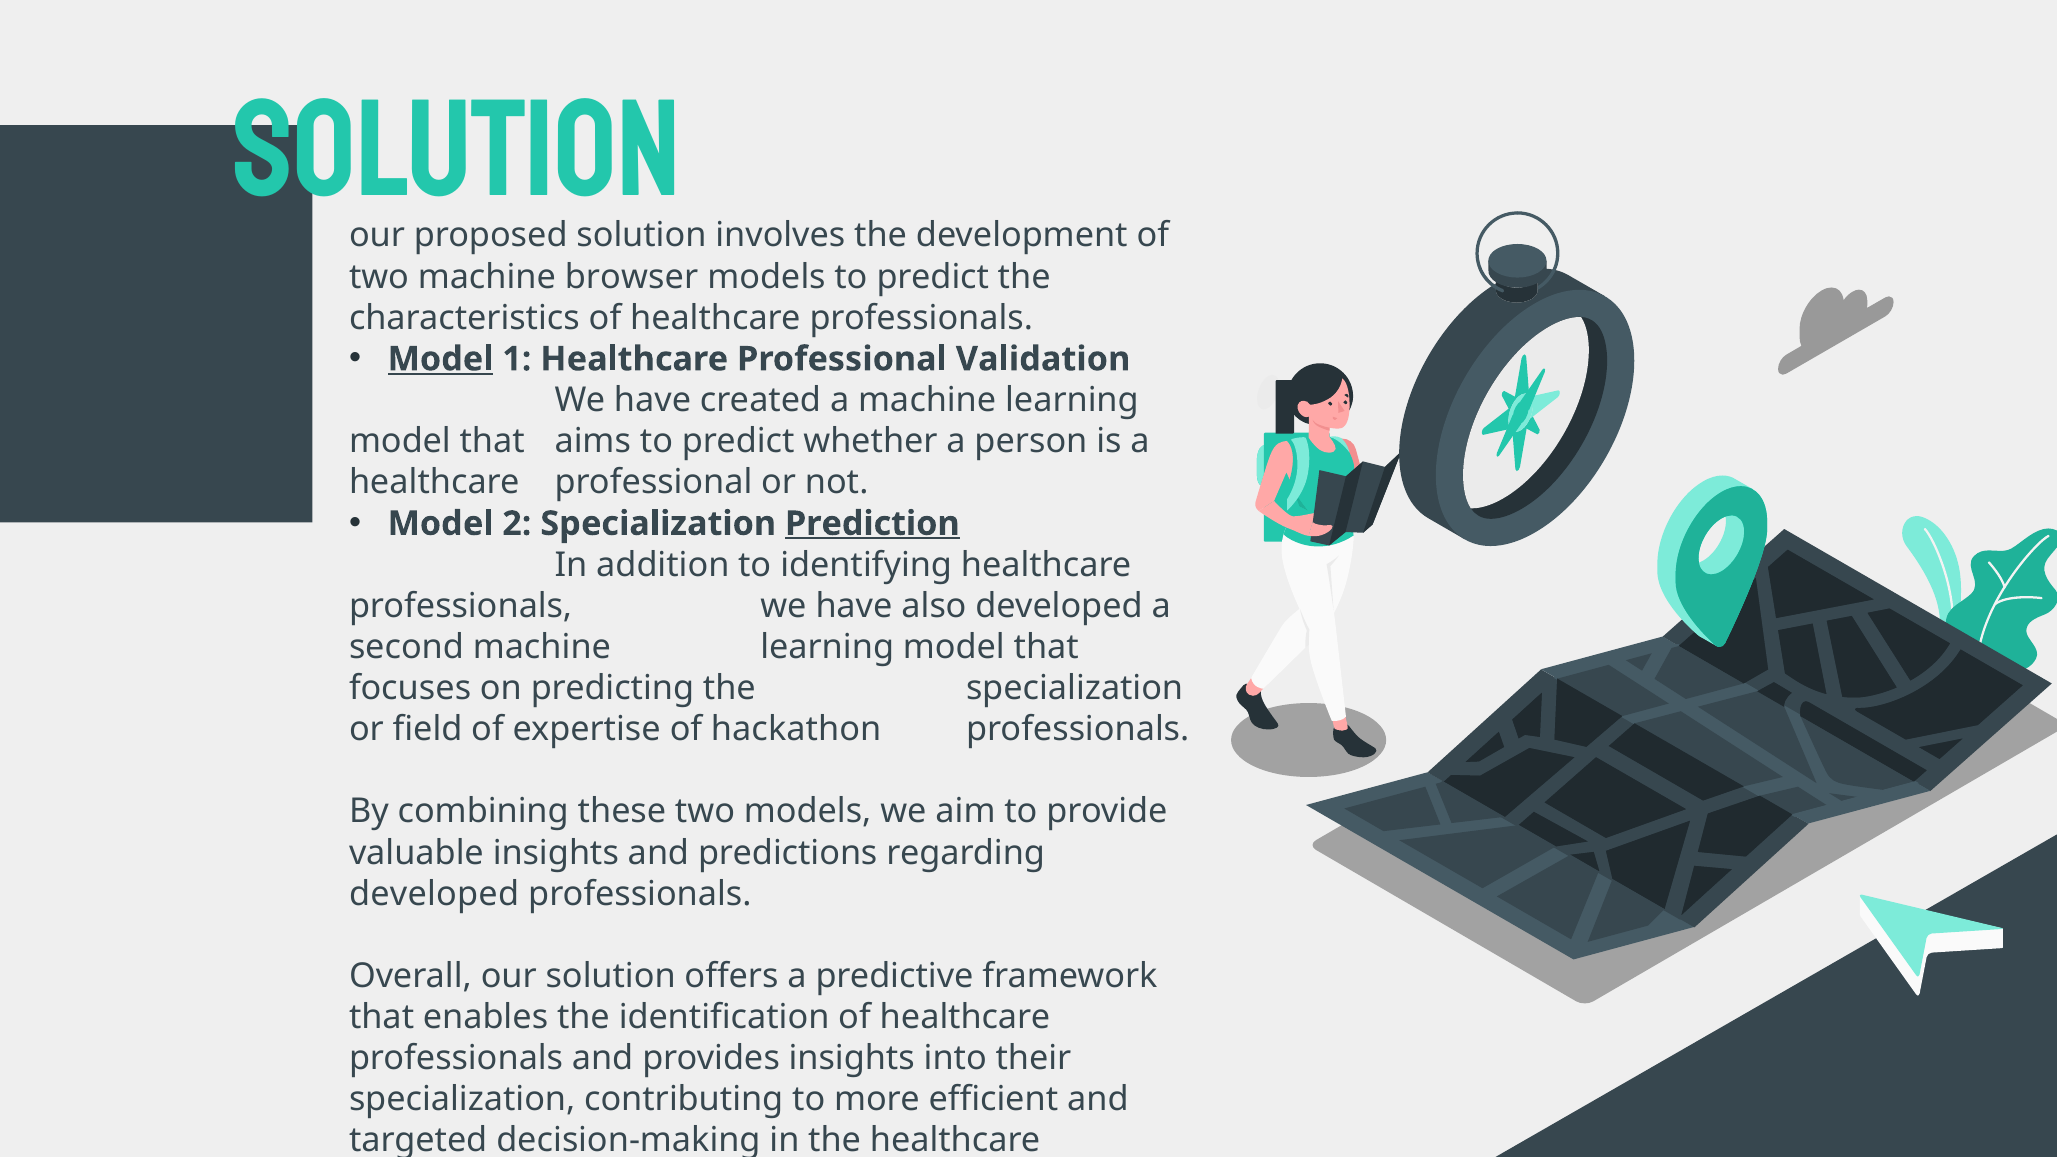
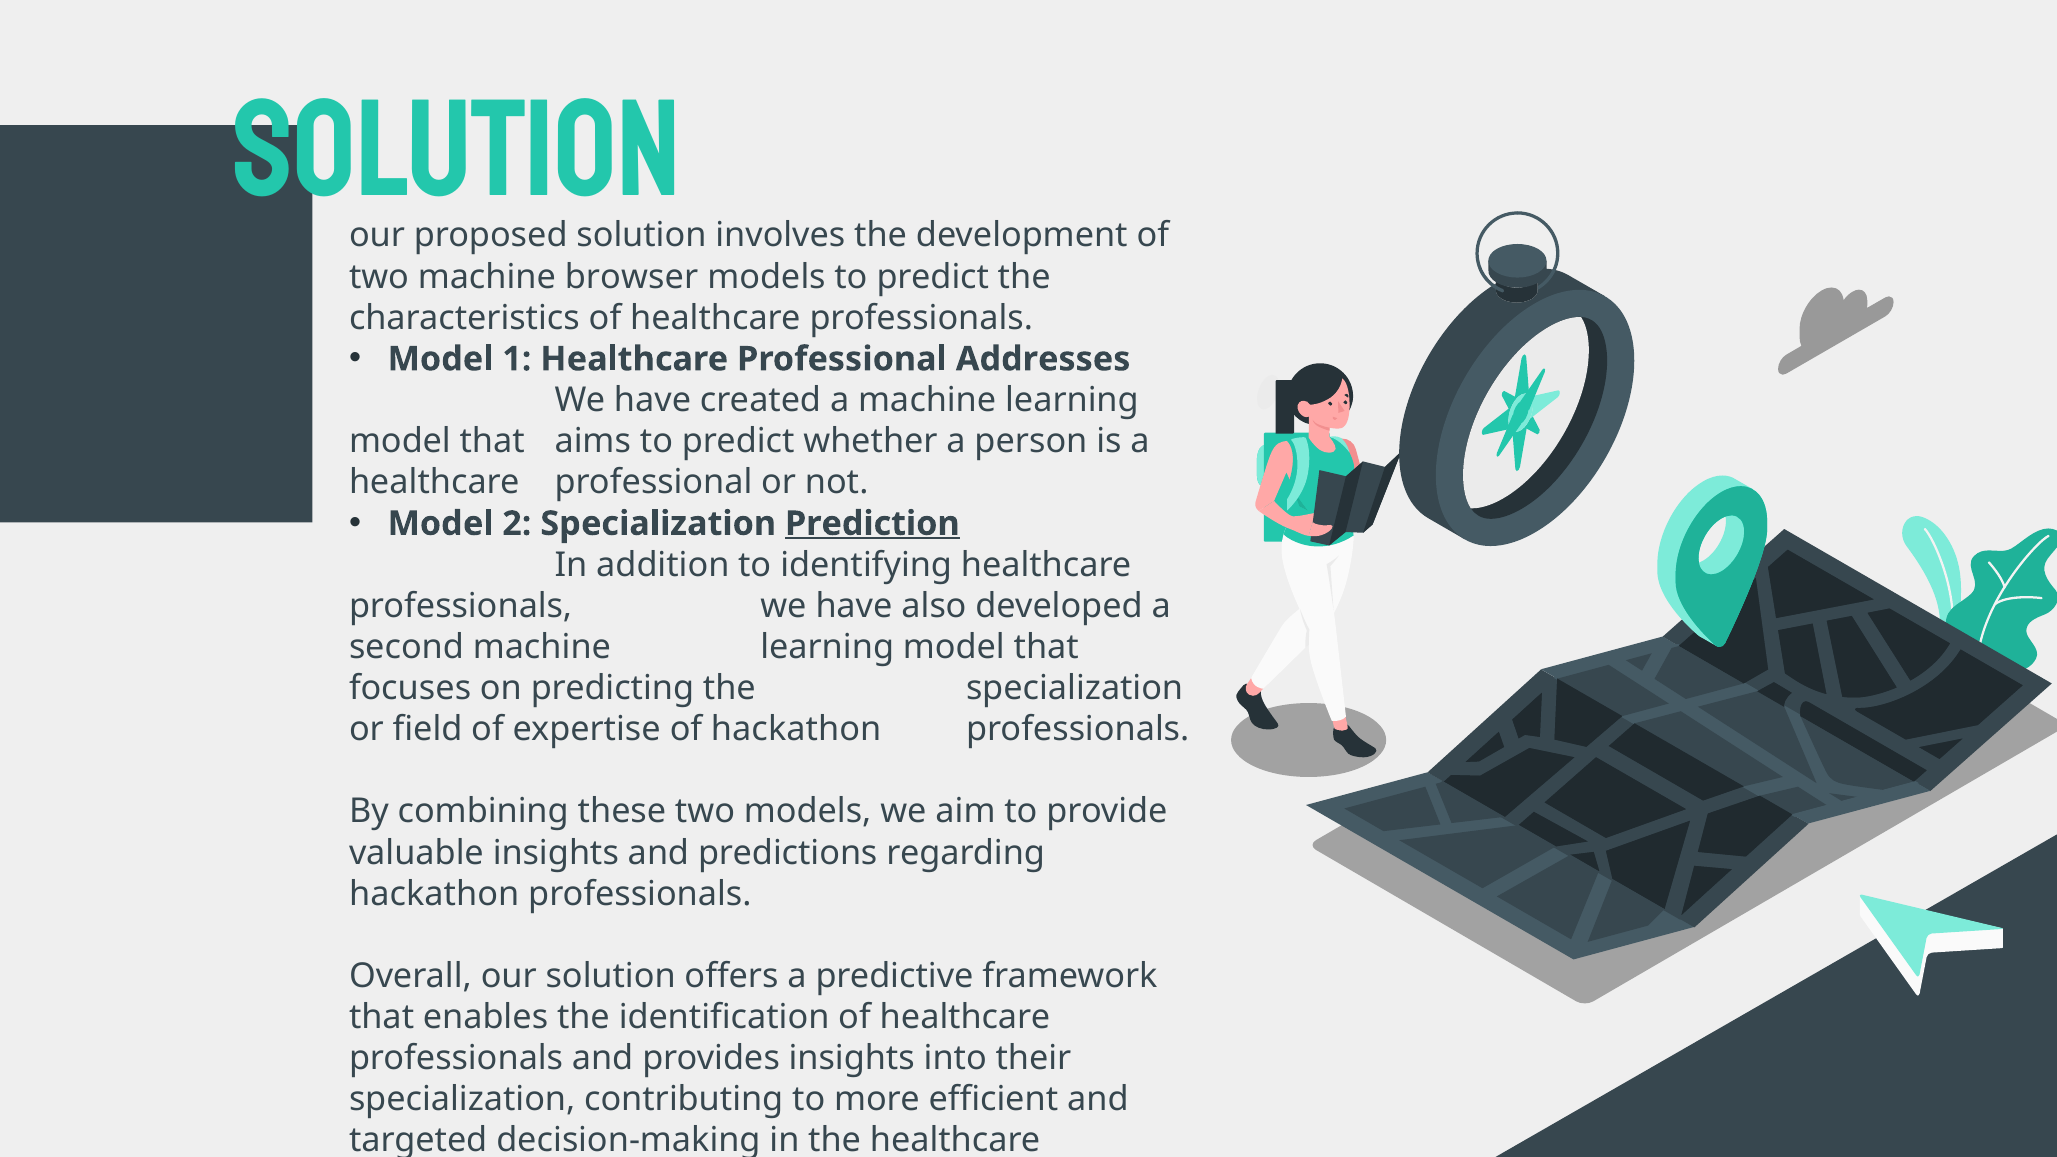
Model at (440, 359) underline: present -> none
Validation: Validation -> Addresses
developed at (434, 894): developed -> hackathon
